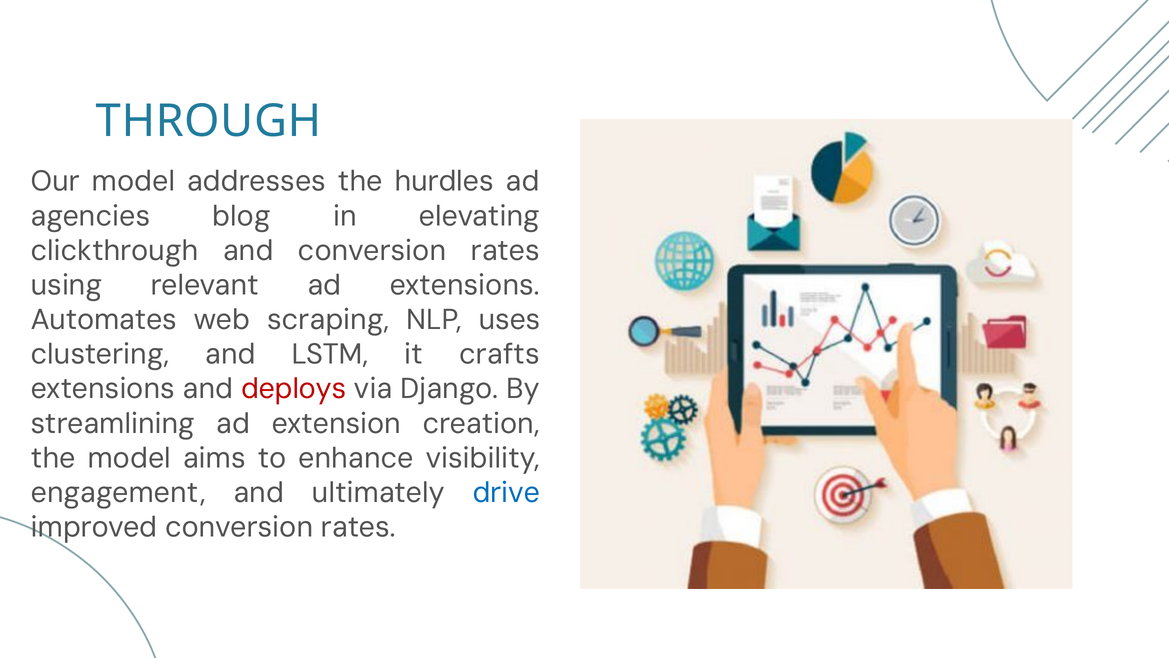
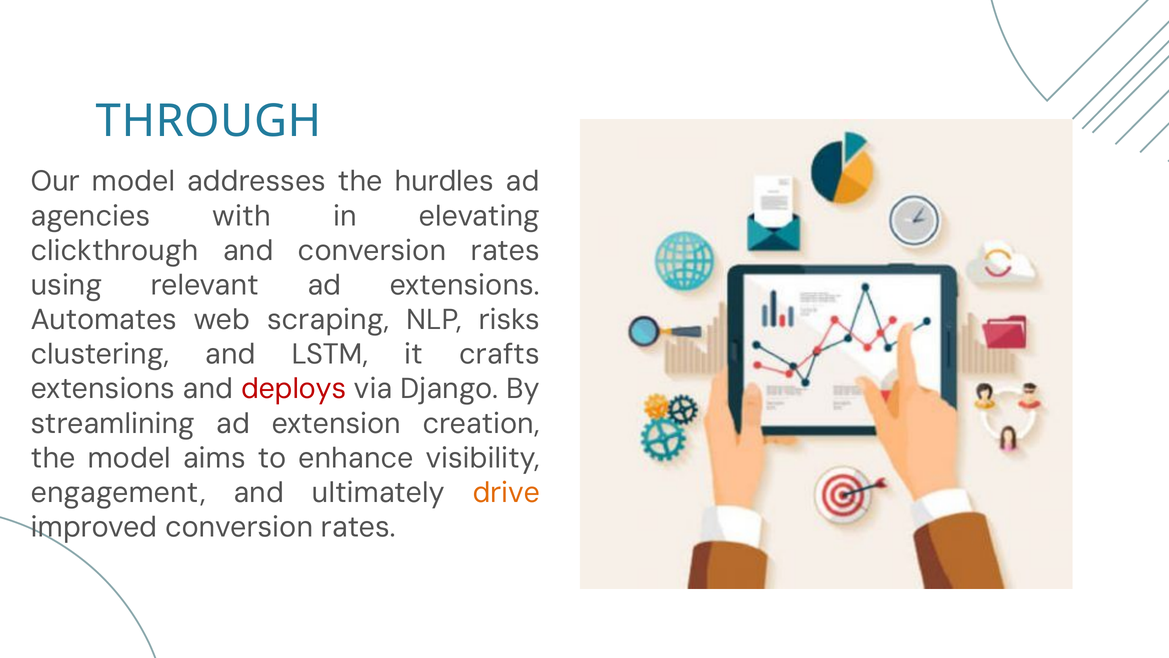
blog: blog -> with
uses: uses -> risks
drive colour: blue -> orange
